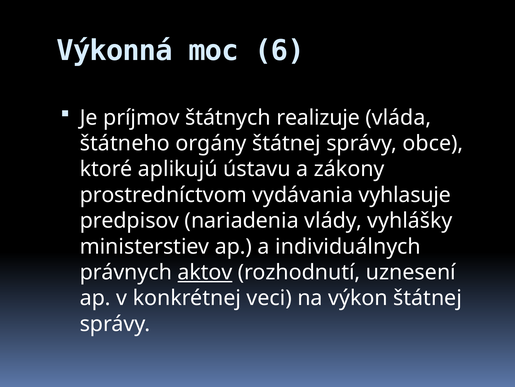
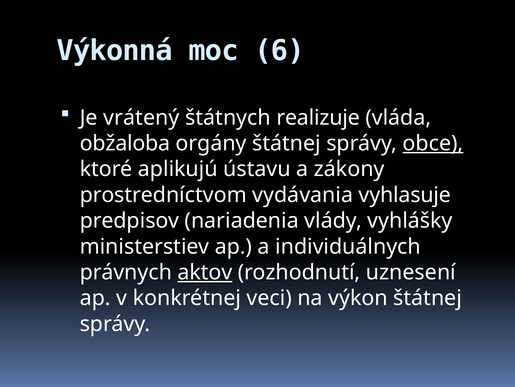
príjmov: príjmov -> vrátený
štátneho: štátneho -> obžaloba
obce underline: none -> present
